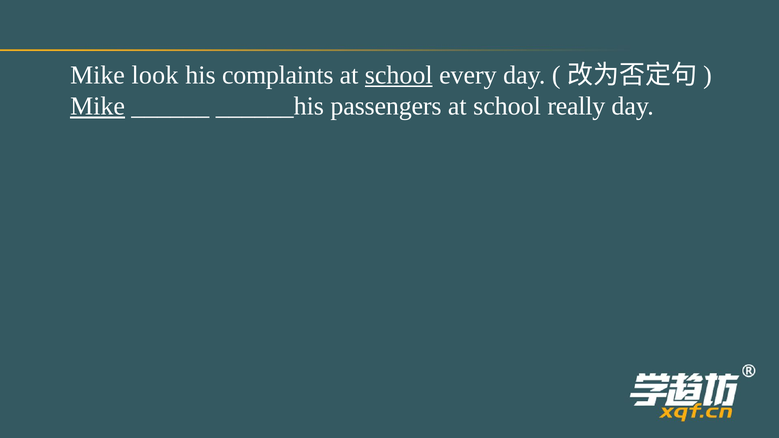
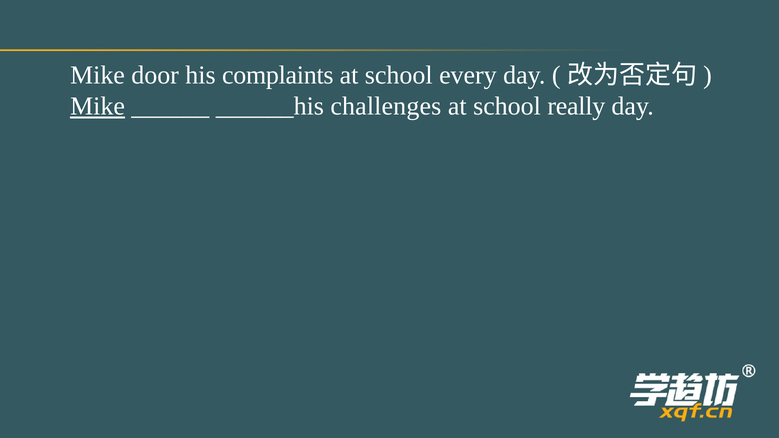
look: look -> door
school at (399, 75) underline: present -> none
passengers: passengers -> challenges
